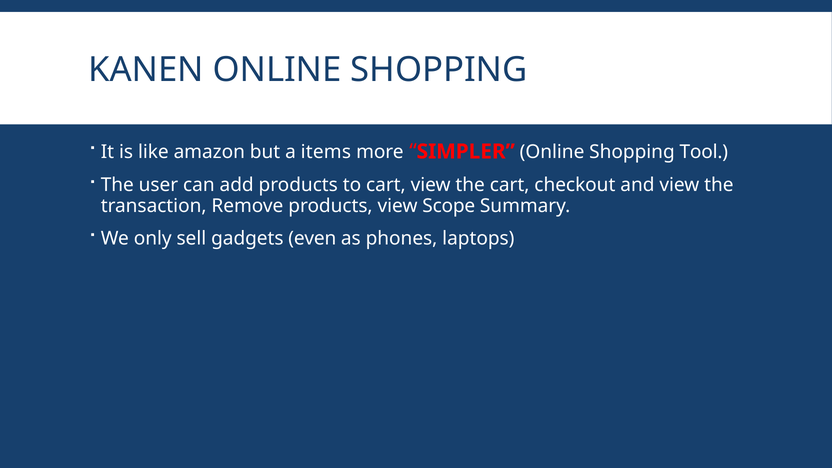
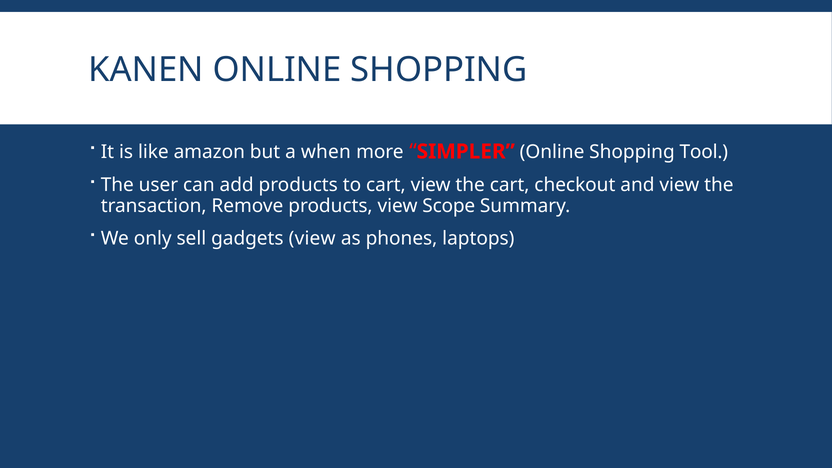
items: items -> when
gadgets even: even -> view
